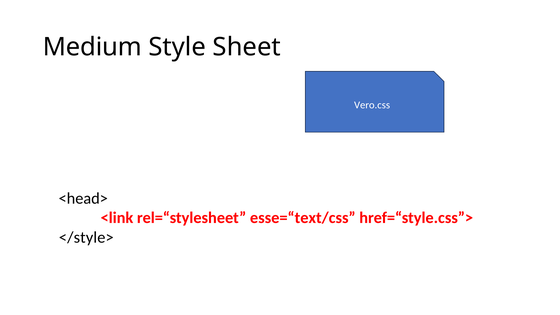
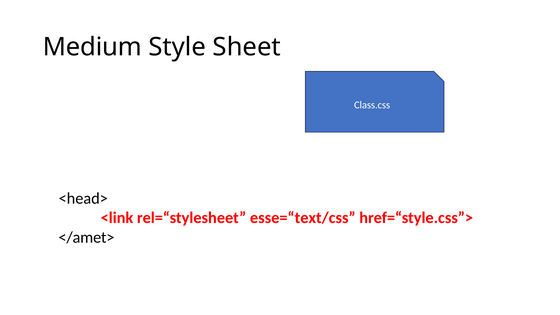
Vero.css: Vero.css -> Class.css
</style>: </style> -> </amet>
